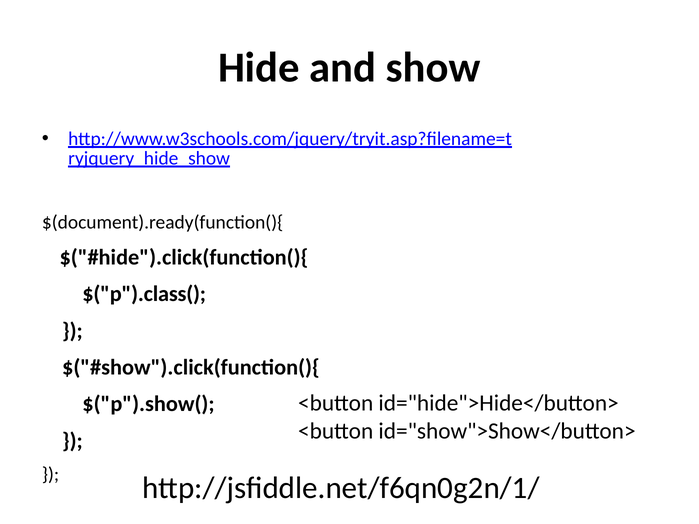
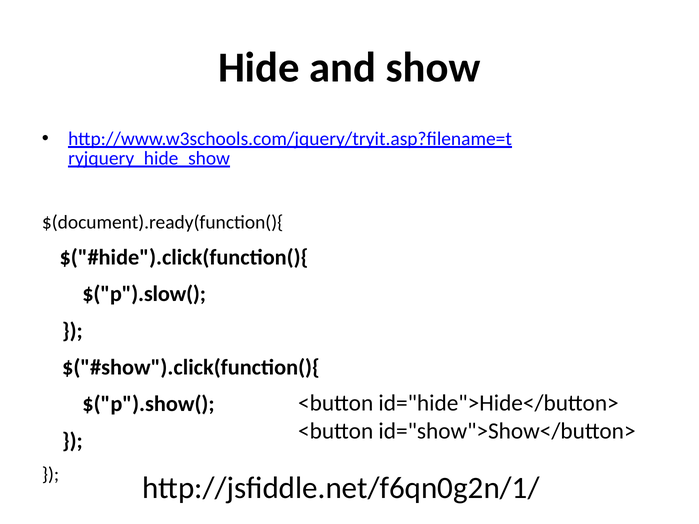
$("p").class(: $("p").class( -> $("p").slow(
